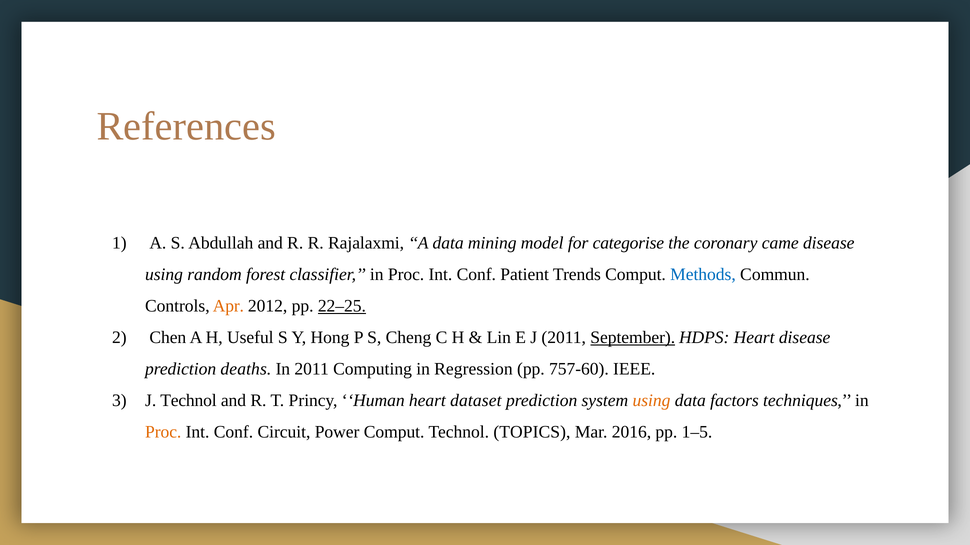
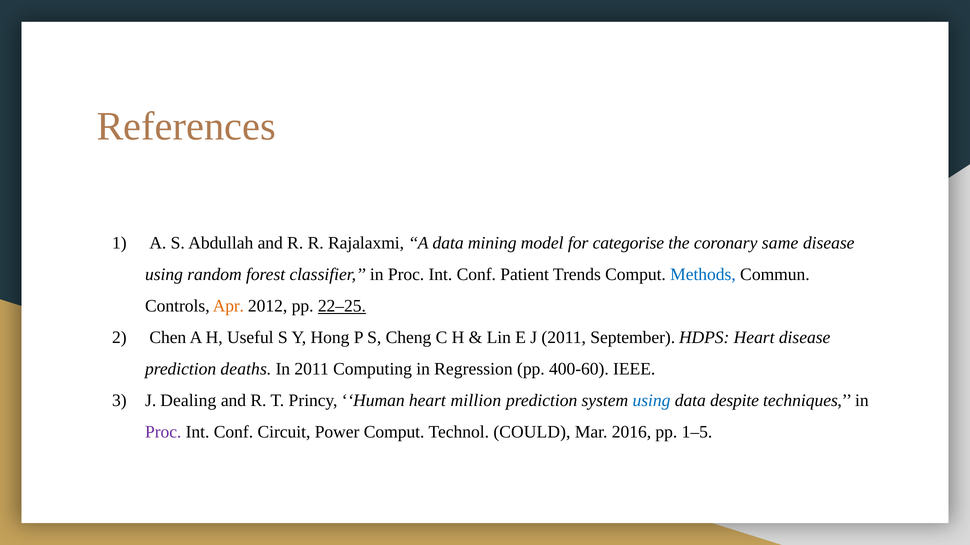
came: came -> same
September underline: present -> none
757-60: 757-60 -> 400-60
J Technol: Technol -> Dealing
dataset: dataset -> million
using at (651, 401) colour: orange -> blue
factors: factors -> despite
Proc at (163, 432) colour: orange -> purple
TOPICS: TOPICS -> COULD
